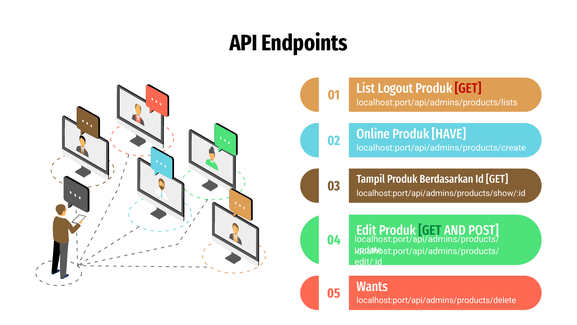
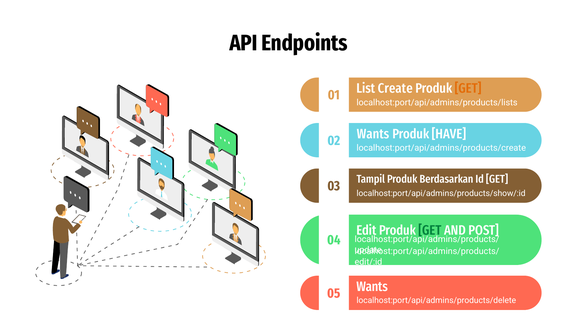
Logout: Logout -> Create
GET at (468, 88) colour: red -> orange
Online at (373, 134): Online -> Wants
